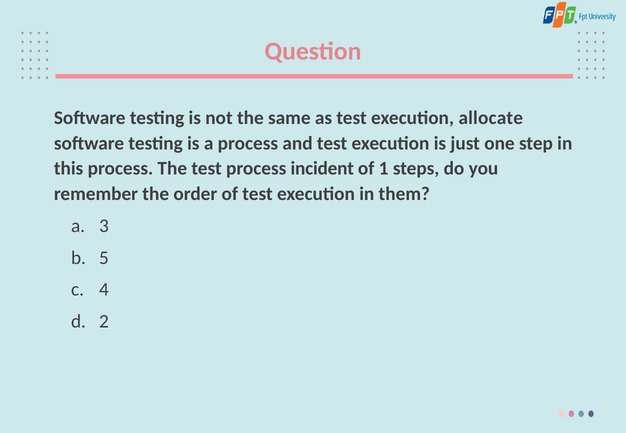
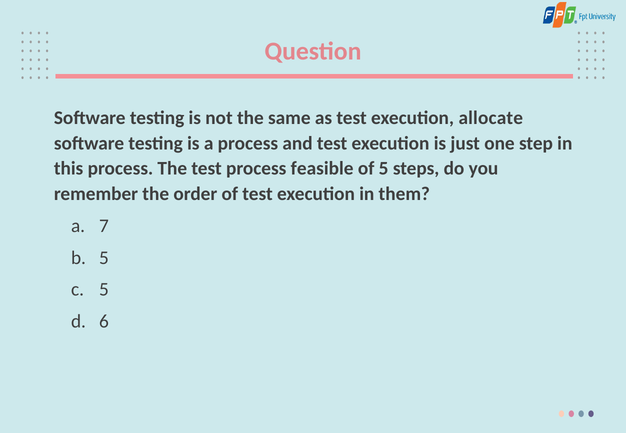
incident: incident -> feasible
of 1: 1 -> 5
3: 3 -> 7
4 at (104, 290): 4 -> 5
2: 2 -> 6
